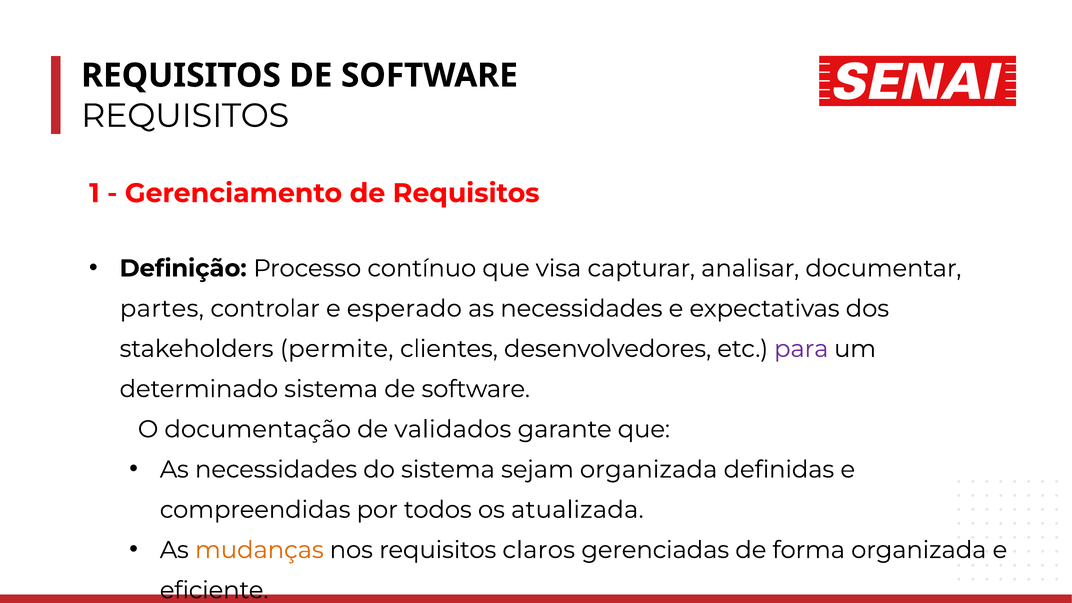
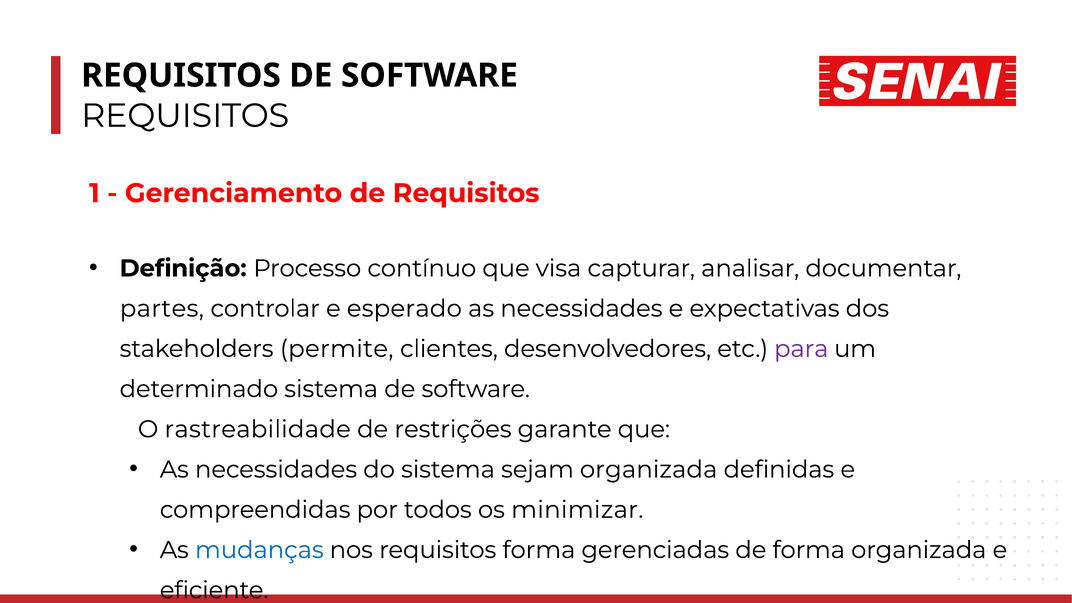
documentação: documentação -> rastreabilidade
validados: validados -> restrições
atualizada: atualizada -> minimizar
mudanças colour: orange -> blue
requisitos claros: claros -> forma
